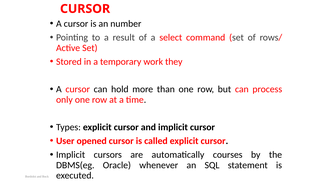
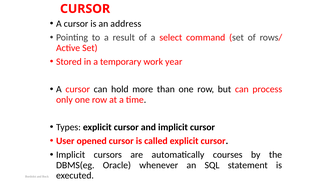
number: number -> address
they: they -> year
